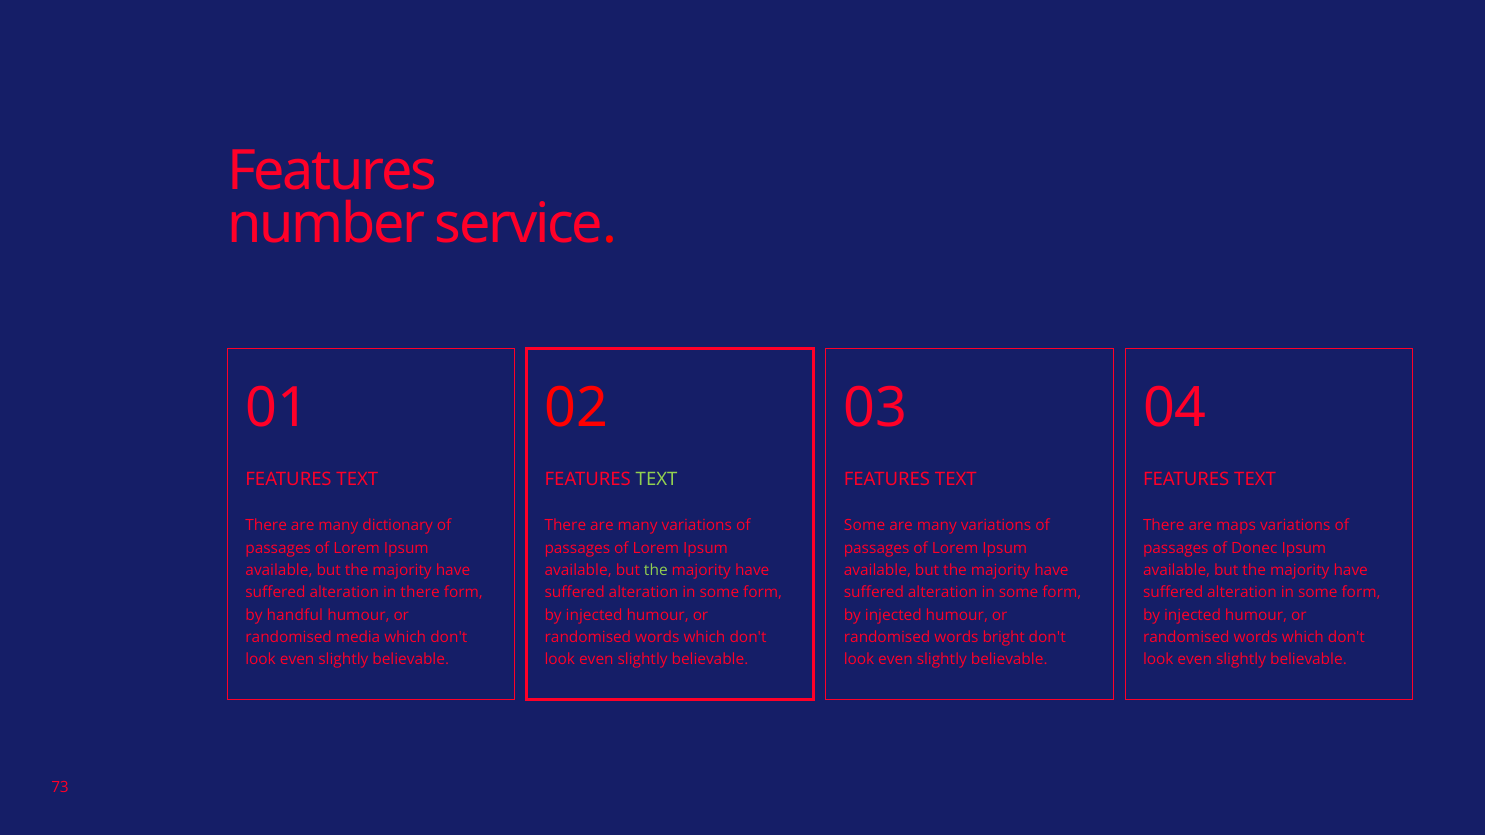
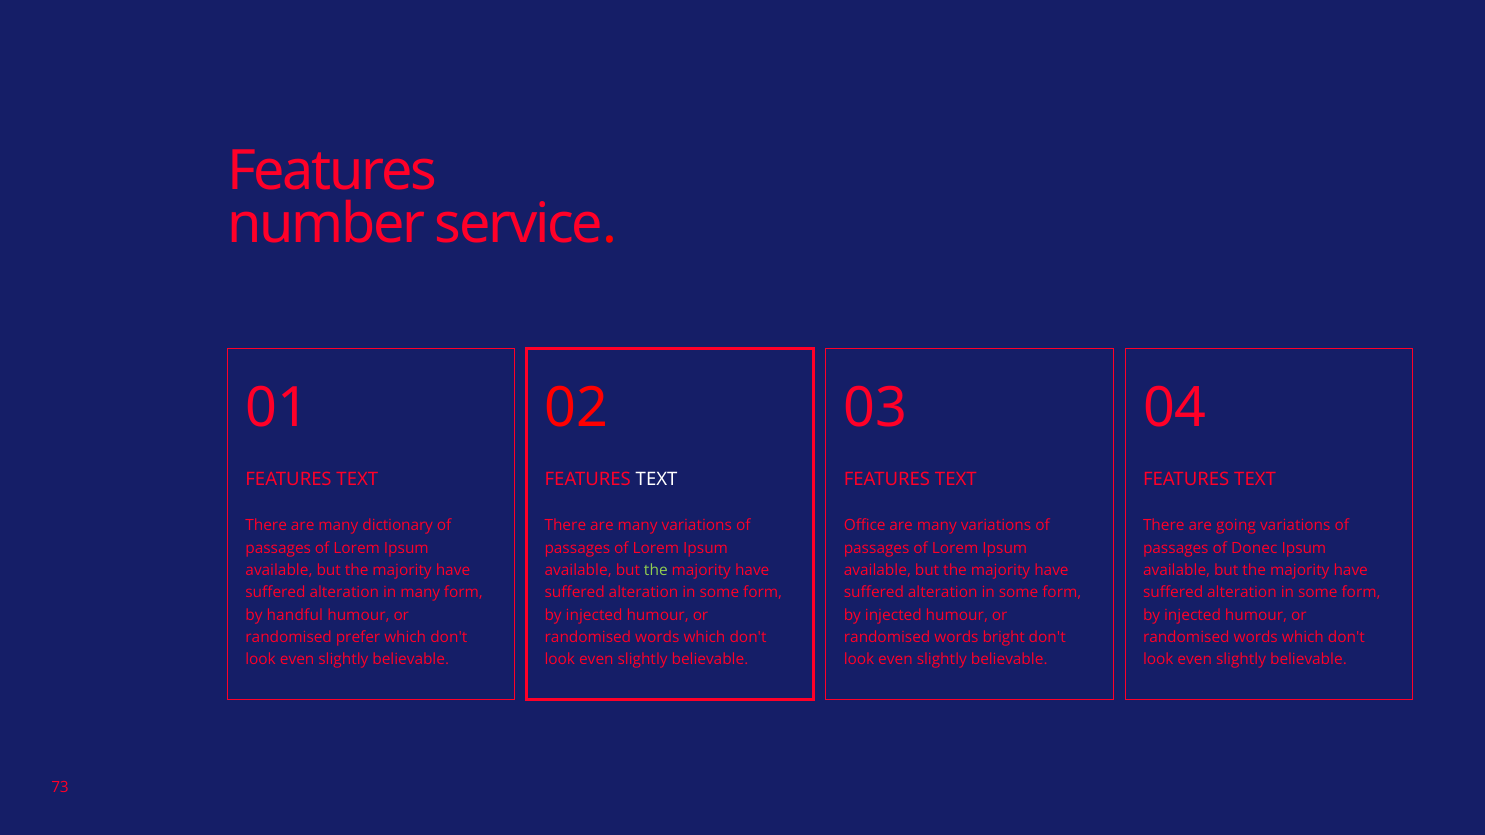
TEXT at (657, 479) colour: light green -> white
Some at (865, 526): Some -> Office
maps: maps -> going
in there: there -> many
media: media -> prefer
